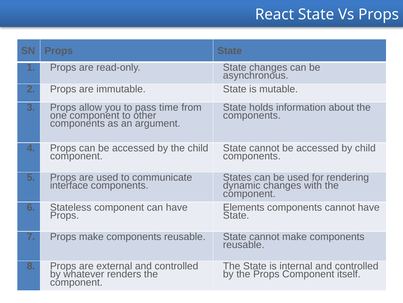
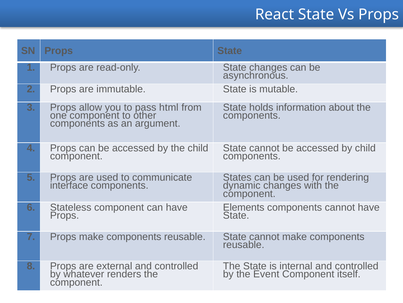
time: time -> html
the Props: Props -> Event
